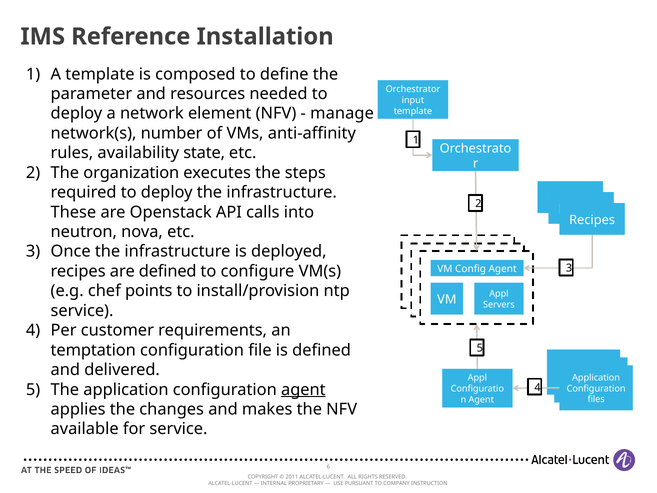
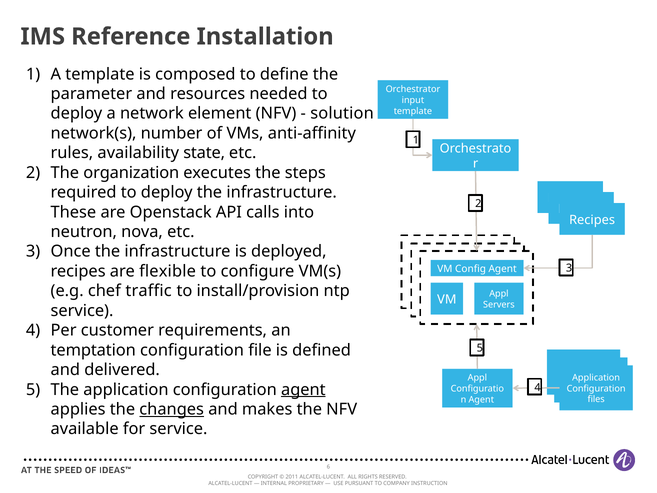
manage: manage -> solution
are defined: defined -> flexible
points: points -> traffic
changes underline: none -> present
